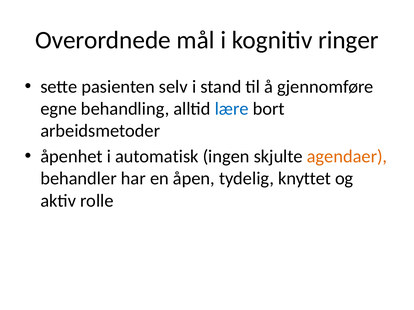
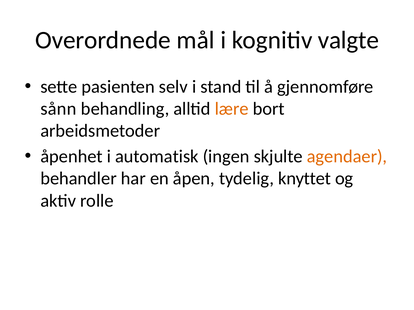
ringer: ringer -> valgte
egne: egne -> sånn
lære colour: blue -> orange
